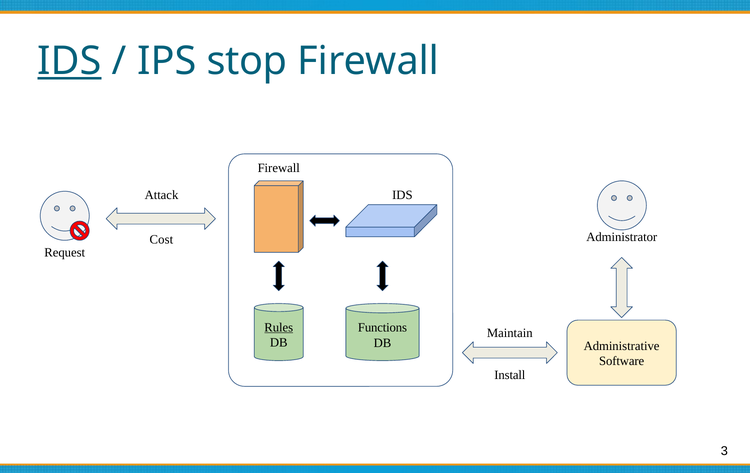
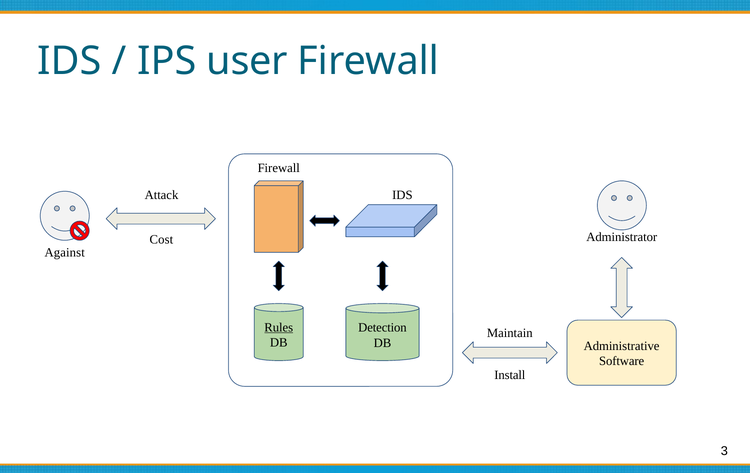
IDS at (70, 61) underline: present -> none
stop: stop -> user
Request: Request -> Against
Functions: Functions -> Detection
